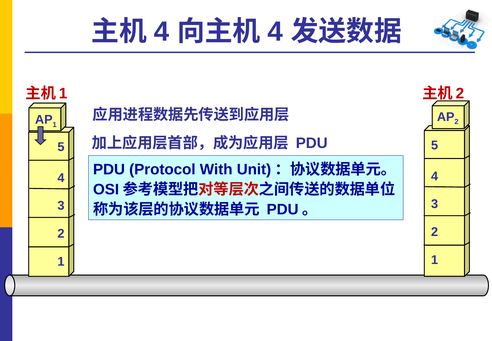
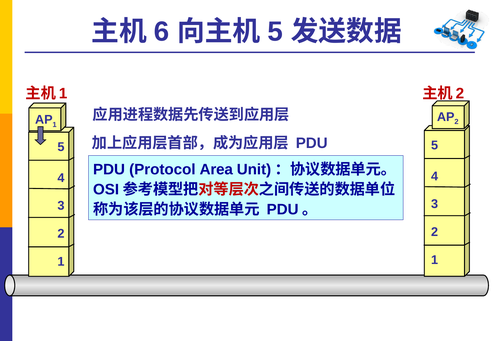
4 at (162, 32): 4 -> 6
4 at (275, 32): 4 -> 5
With: With -> Area
